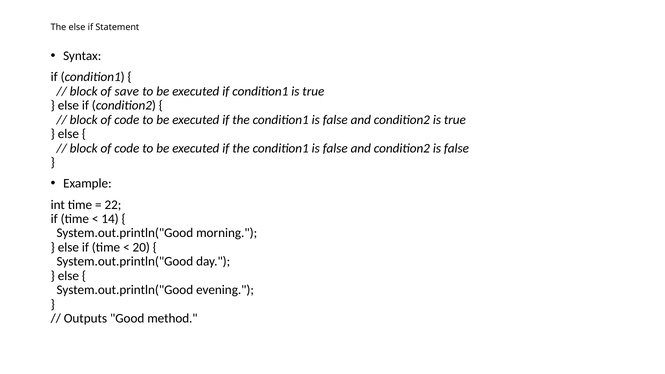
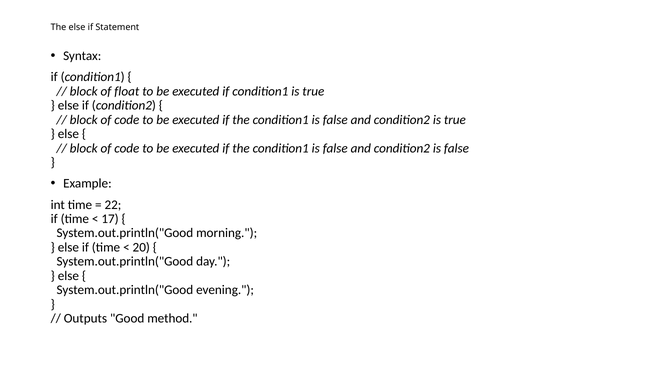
save: save -> float
14: 14 -> 17
